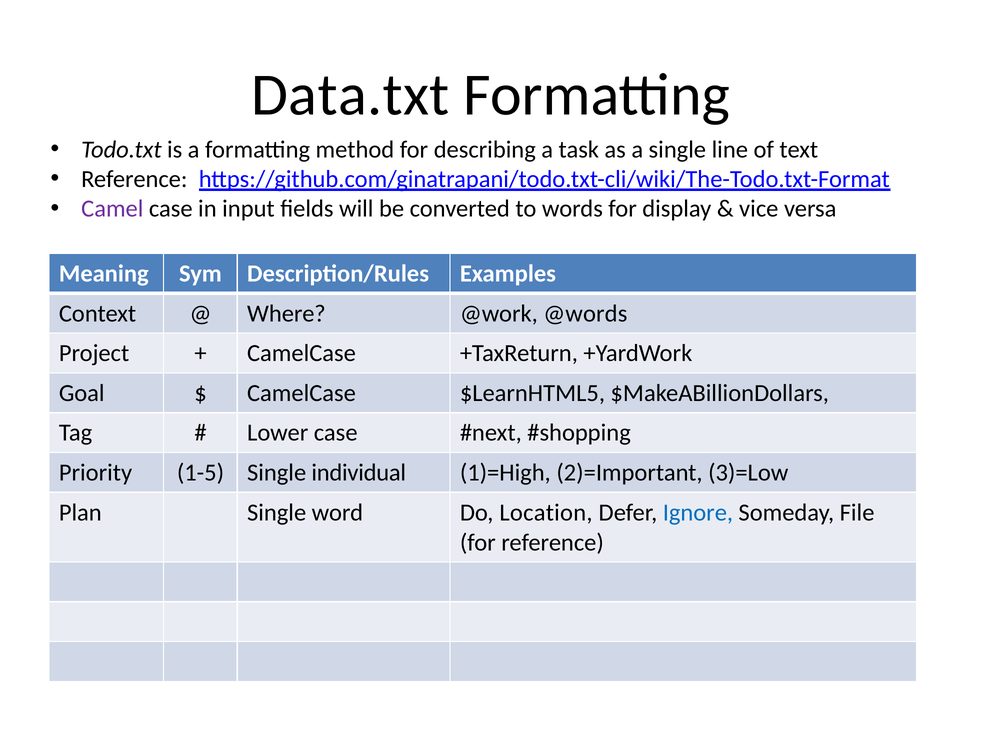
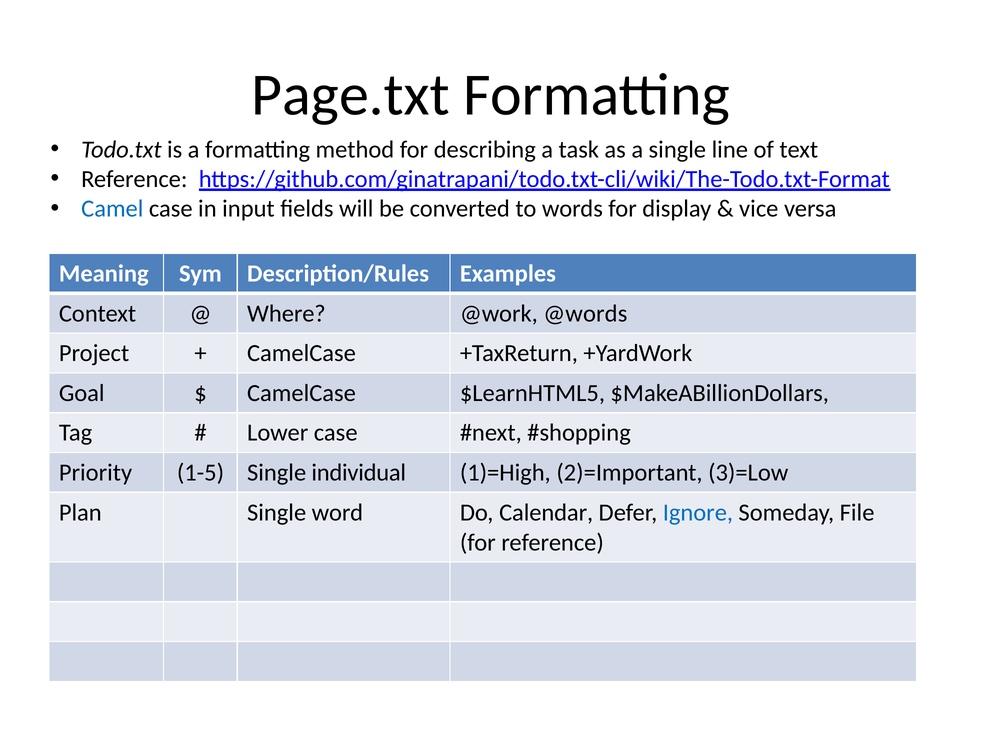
Data.txt: Data.txt -> Page.txt
Camel colour: purple -> blue
Location: Location -> Calendar
